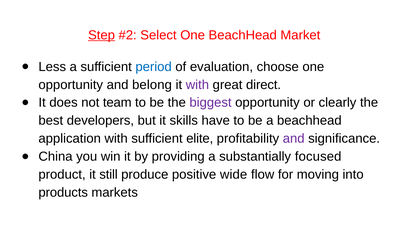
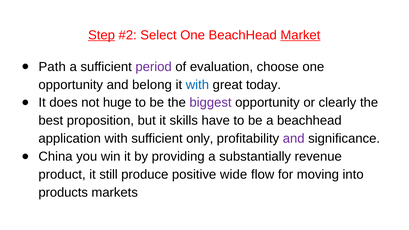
Market underline: none -> present
Less: Less -> Path
period colour: blue -> purple
with at (197, 85) colour: purple -> blue
direct: direct -> today
team: team -> huge
developers: developers -> proposition
elite: elite -> only
focused: focused -> revenue
